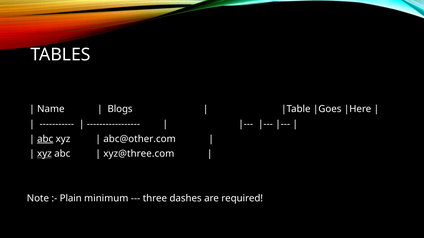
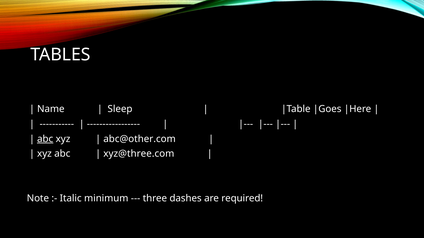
Blogs: Blogs -> Sleep
xyz at (44, 154) underline: present -> none
Plain: Plain -> Italic
